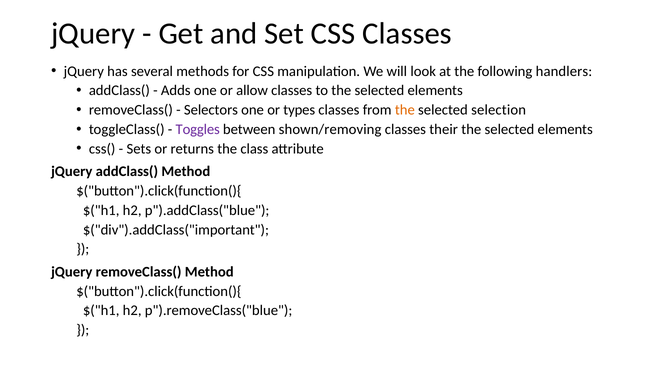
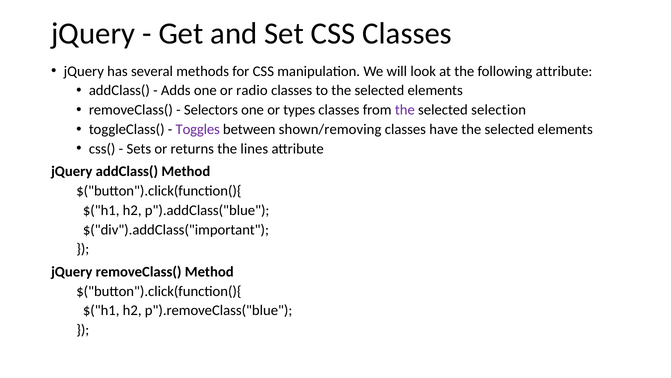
following handlers: handlers -> attribute
allow: allow -> radio
the at (405, 110) colour: orange -> purple
their: their -> have
class: class -> lines
